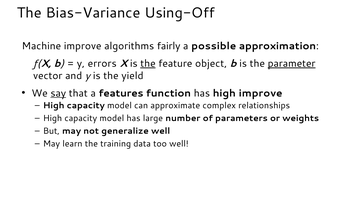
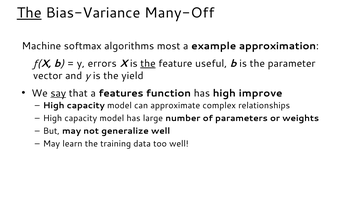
The at (29, 13) underline: none -> present
Using-Off: Using-Off -> Many-Off
Machine improve: improve -> softmax
fairly: fairly -> most
possible: possible -> example
object: object -> useful
parameter underline: present -> none
